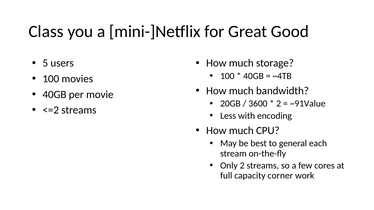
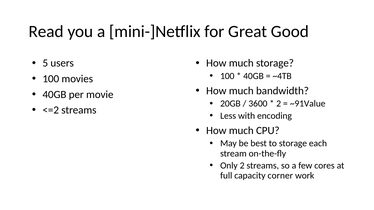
Class: Class -> Read
to general: general -> storage
